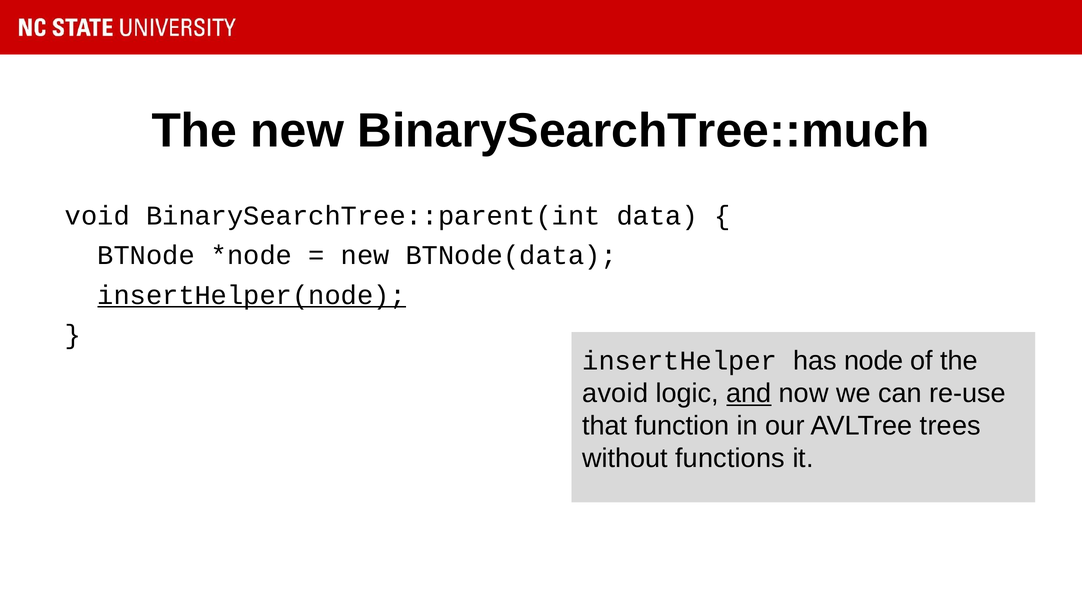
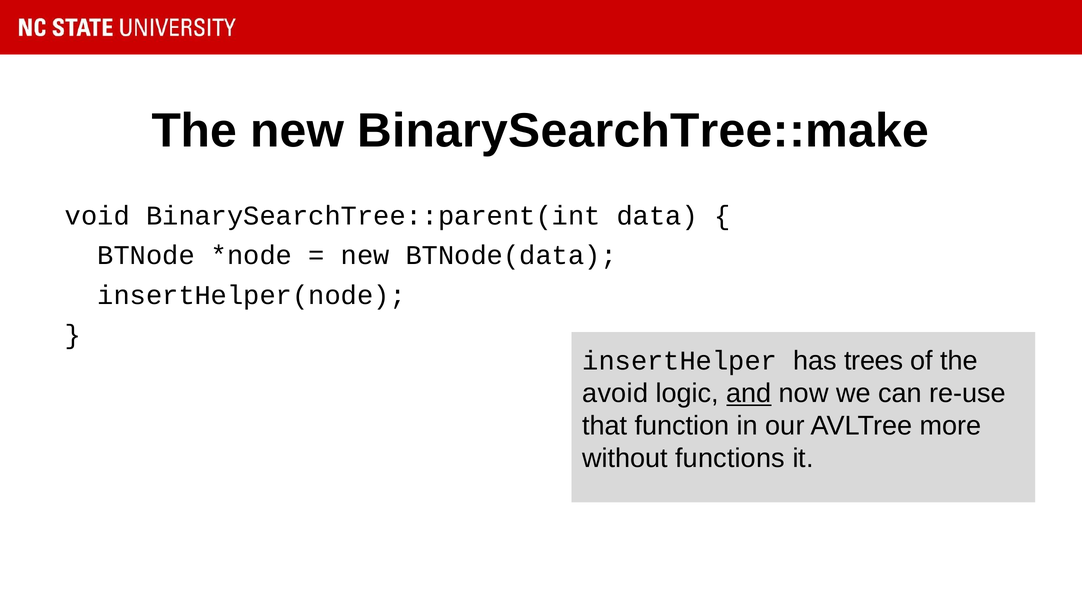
BinarySearchTree::much: BinarySearchTree::much -> BinarySearchTree::make
insertHelper(node underline: present -> none
node: node -> trees
trees: trees -> more
